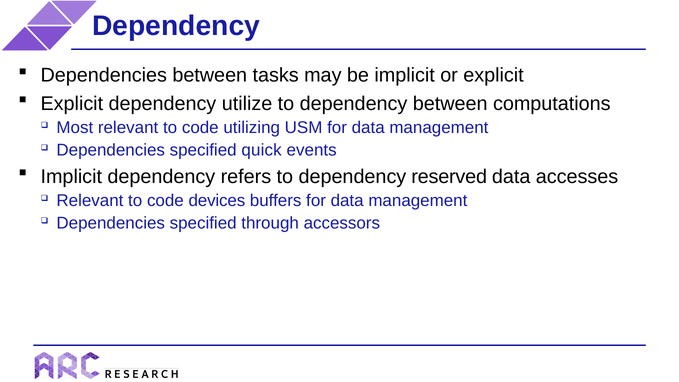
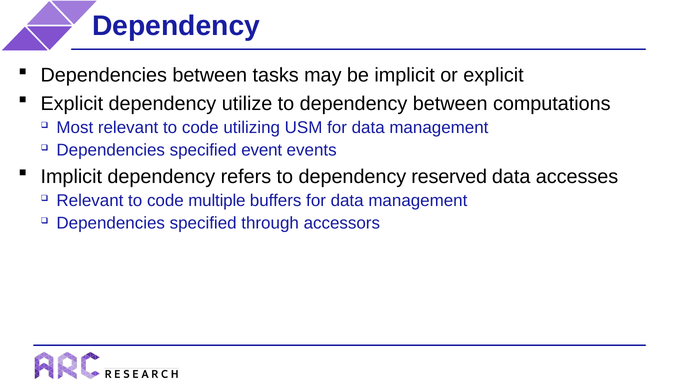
quick: quick -> event
devices: devices -> multiple
